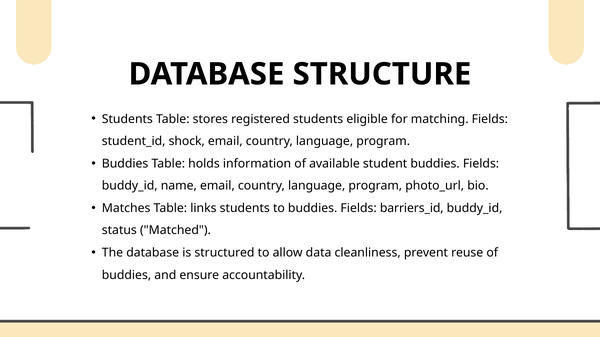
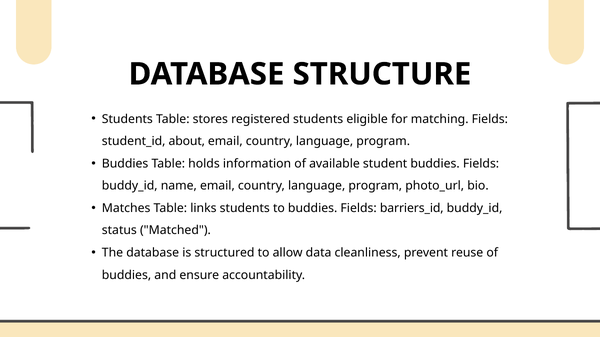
shock: shock -> about
